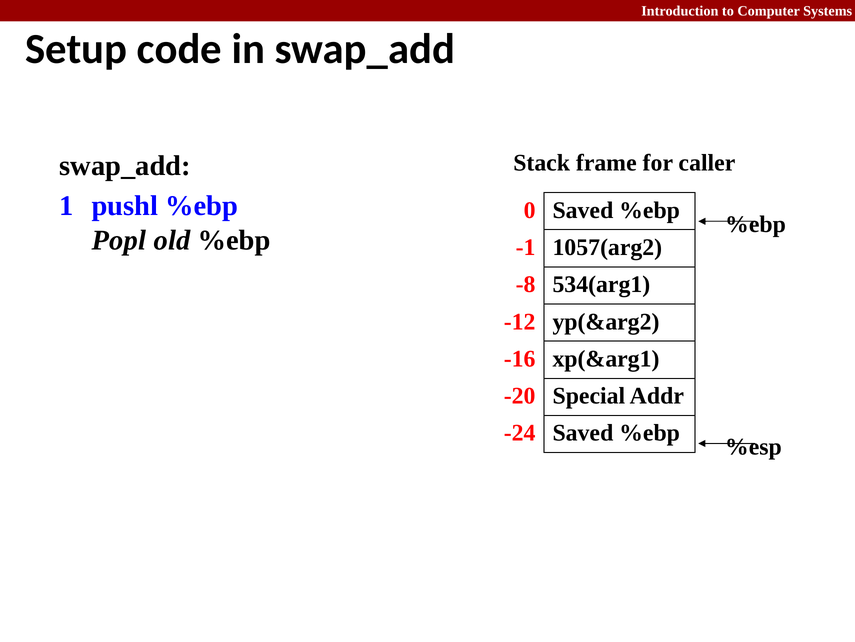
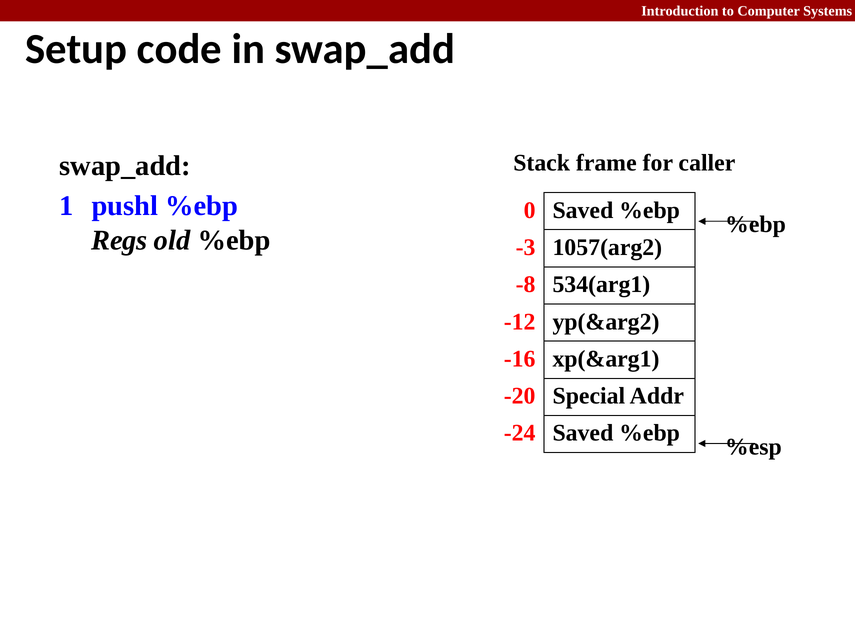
Popl: Popl -> Regs
-1: -1 -> -3
